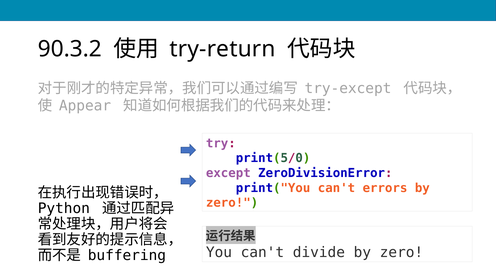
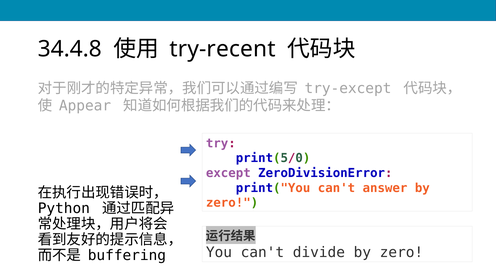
90.3.2: 90.3.2 -> 34.4.8
try-return: try-return -> try-recent
errors: errors -> answer
